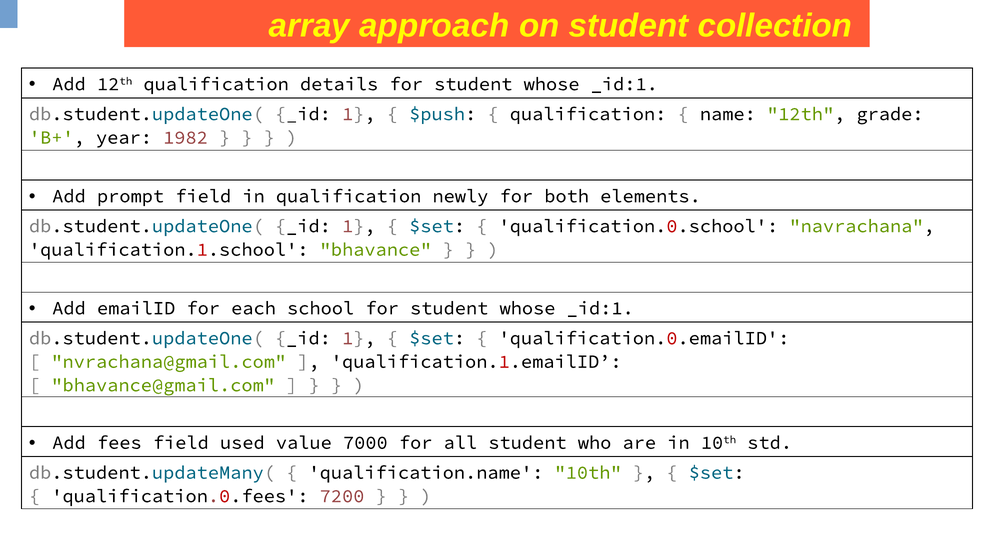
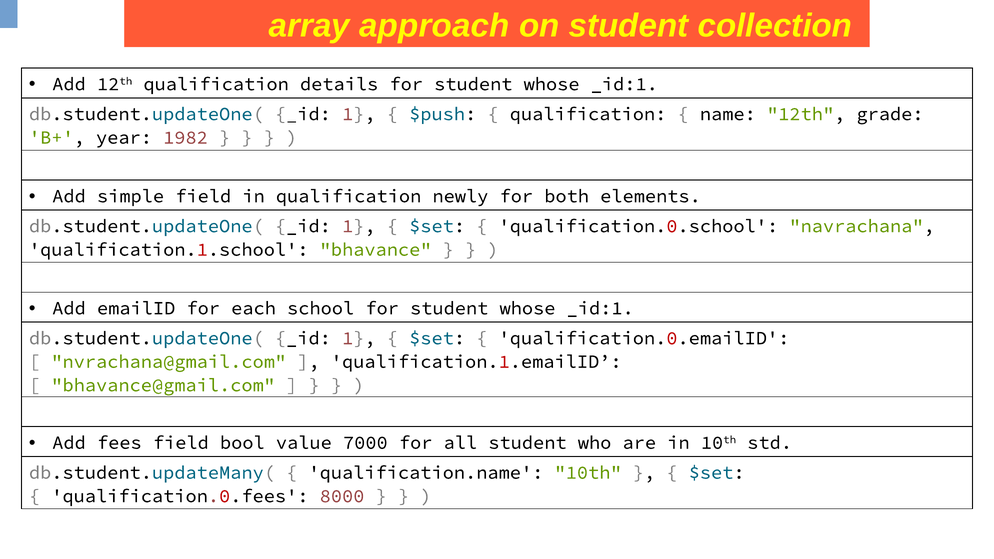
prompt: prompt -> simple
used: used -> bool
7200: 7200 -> 8000
